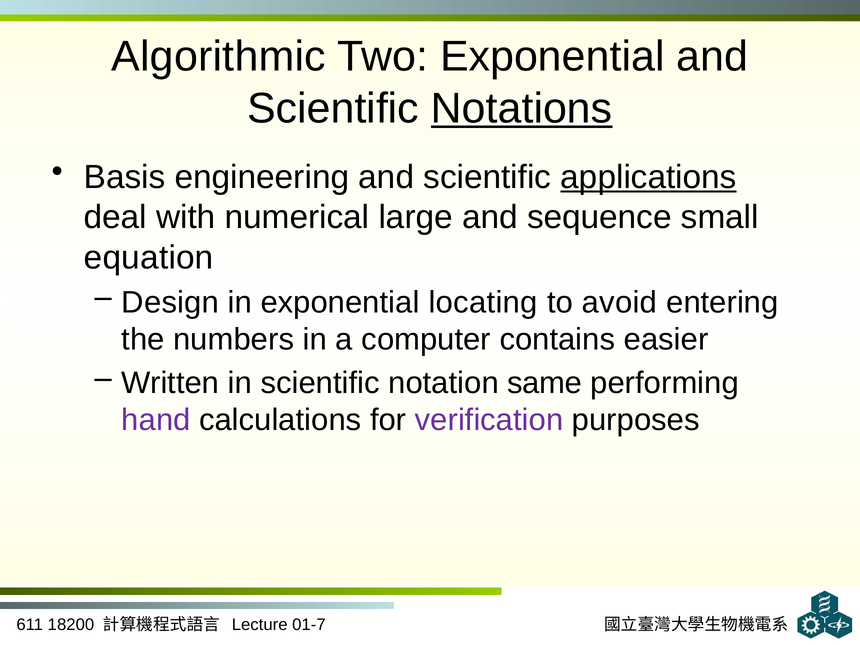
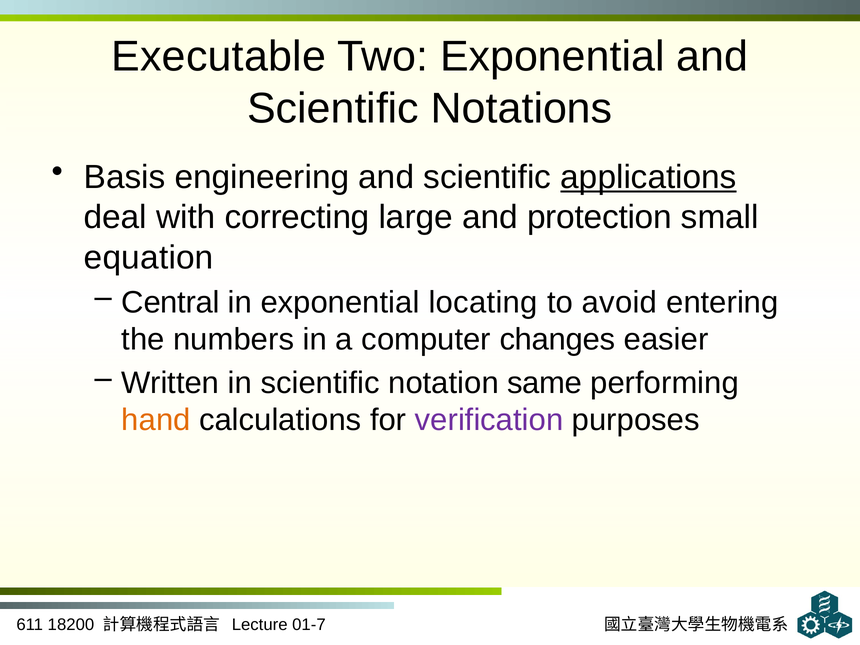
Algorithmic: Algorithmic -> Executable
Notations underline: present -> none
numerical: numerical -> correcting
sequence: sequence -> protection
Design: Design -> Central
contains: contains -> changes
hand colour: purple -> orange
